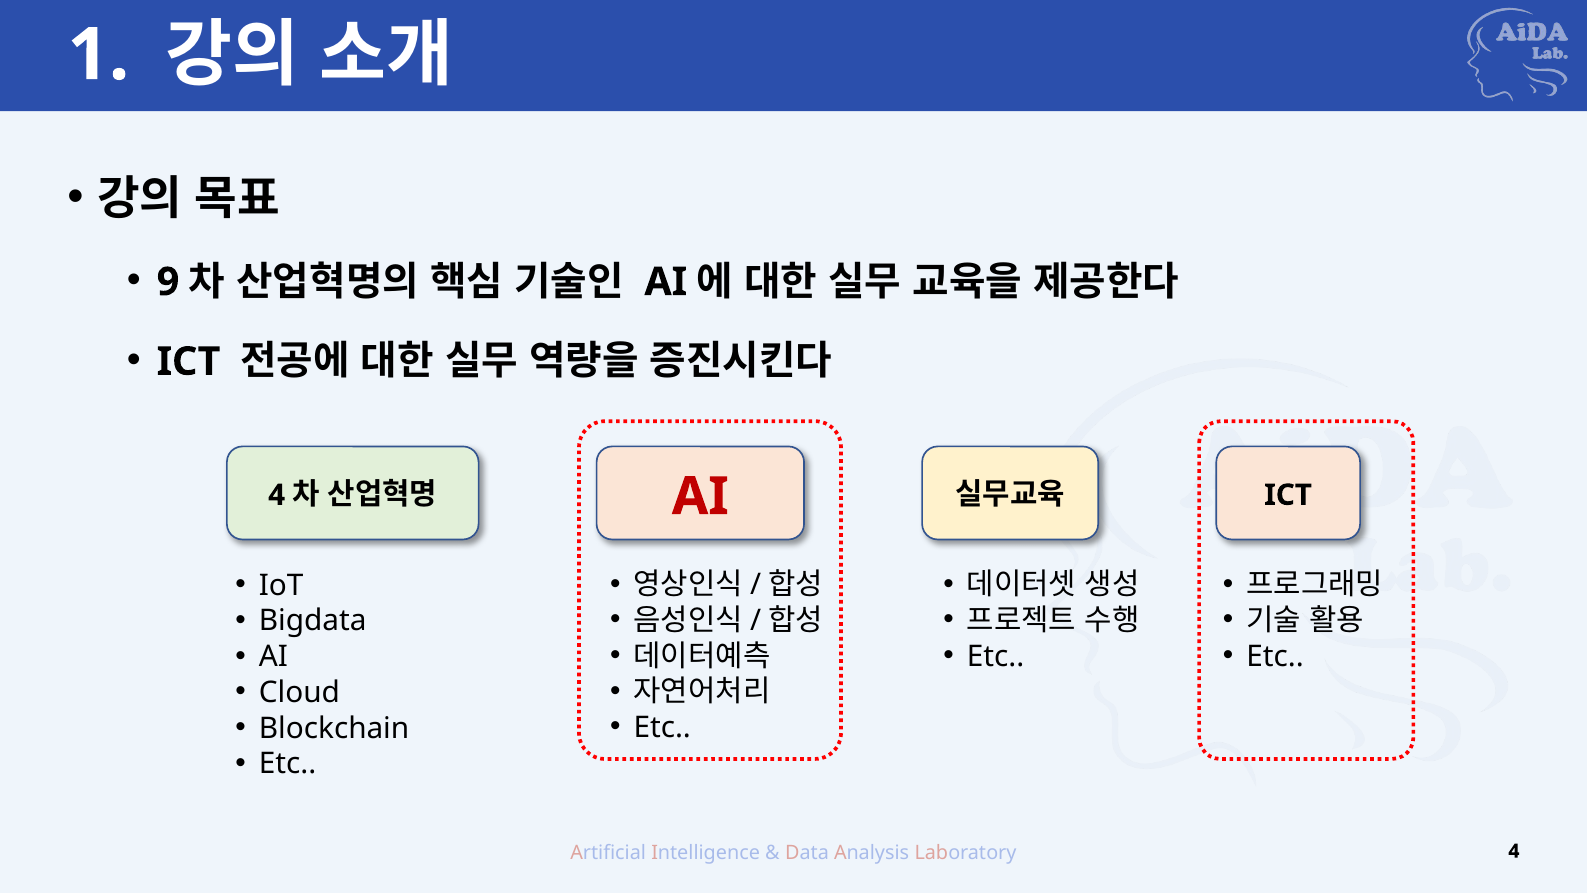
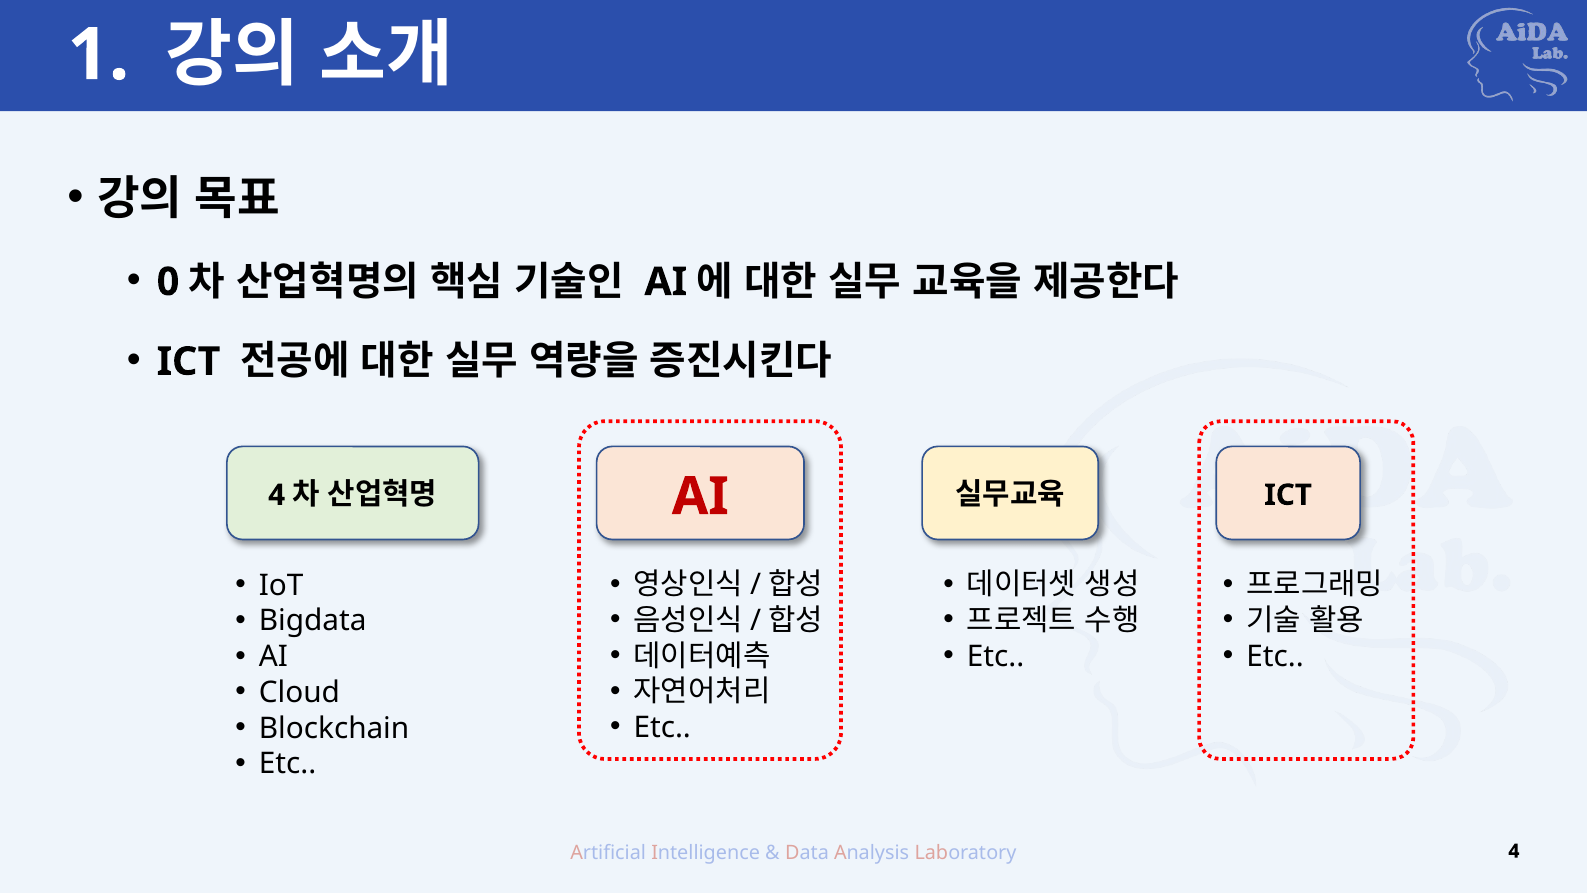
9: 9 -> 0
